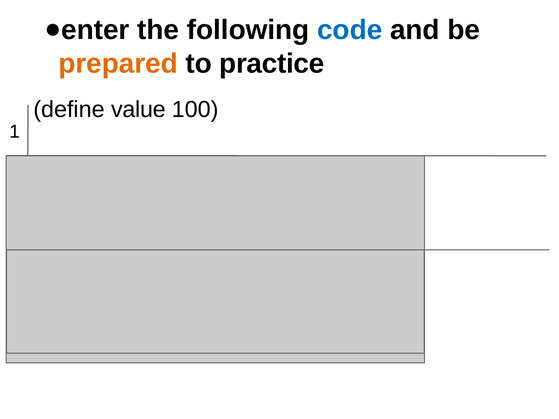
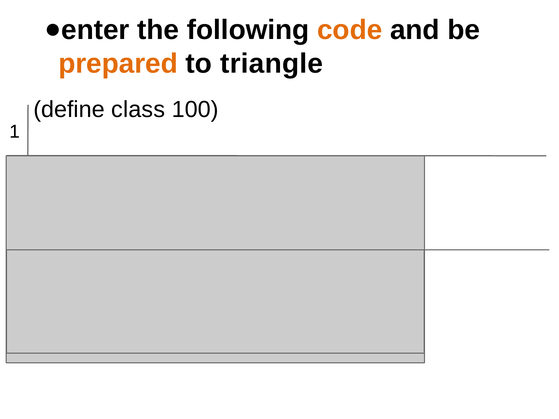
code colour: blue -> orange
practice: practice -> triangle
value: value -> class
